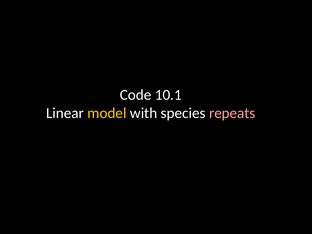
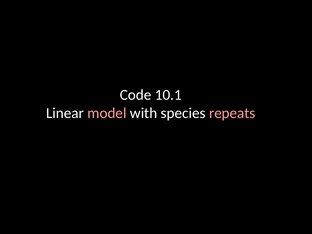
model colour: yellow -> pink
